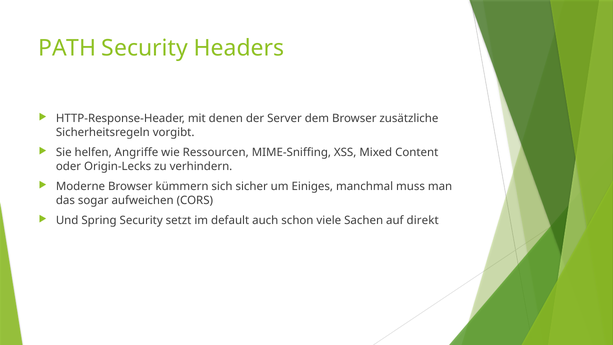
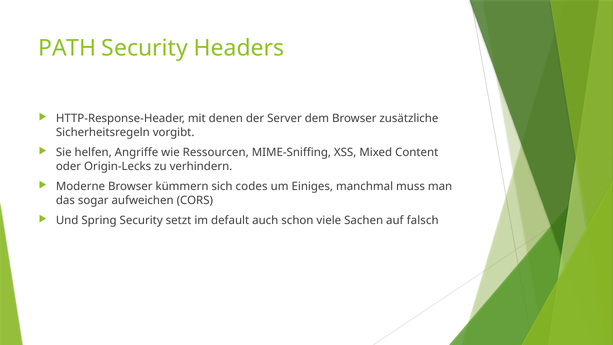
sicher: sicher -> codes
direkt: direkt -> falsch
